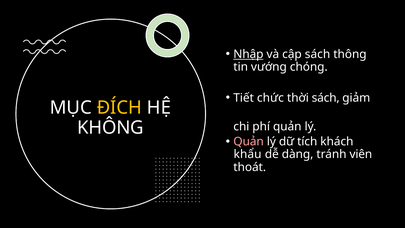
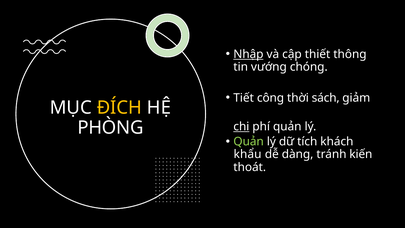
cập sách: sách -> thiết
chức: chức -> công
KHÔNG: KHÔNG -> PHÒNG
chi underline: none -> present
Quản at (249, 141) colour: pink -> light green
viên: viên -> kiến
